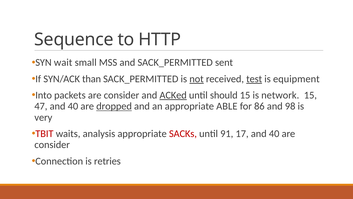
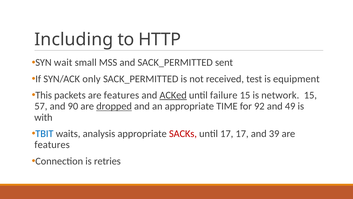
Sequence: Sequence -> Including
than: than -> only
not underline: present -> none
test underline: present -> none
Into: Into -> This
packets are consider: consider -> features
should: should -> failure
47: 47 -> 57
40 at (73, 106): 40 -> 90
ABLE: ABLE -> TIME
86: 86 -> 92
98: 98 -> 49
very: very -> with
TBIT colour: red -> blue
until 91: 91 -> 17
17 and 40: 40 -> 39
consider at (52, 145): consider -> features
